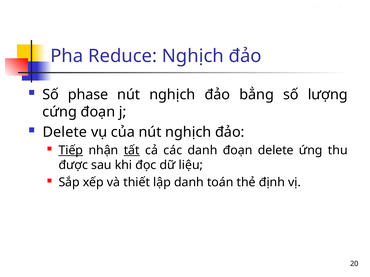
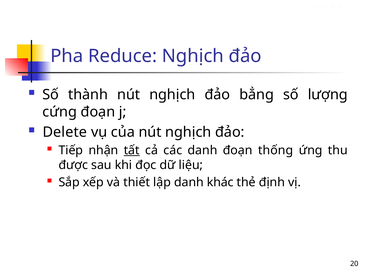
phase: phase -> thành
Tiếp underline: present -> none
đoạn delete: delete -> thống
toán: toán -> khác
